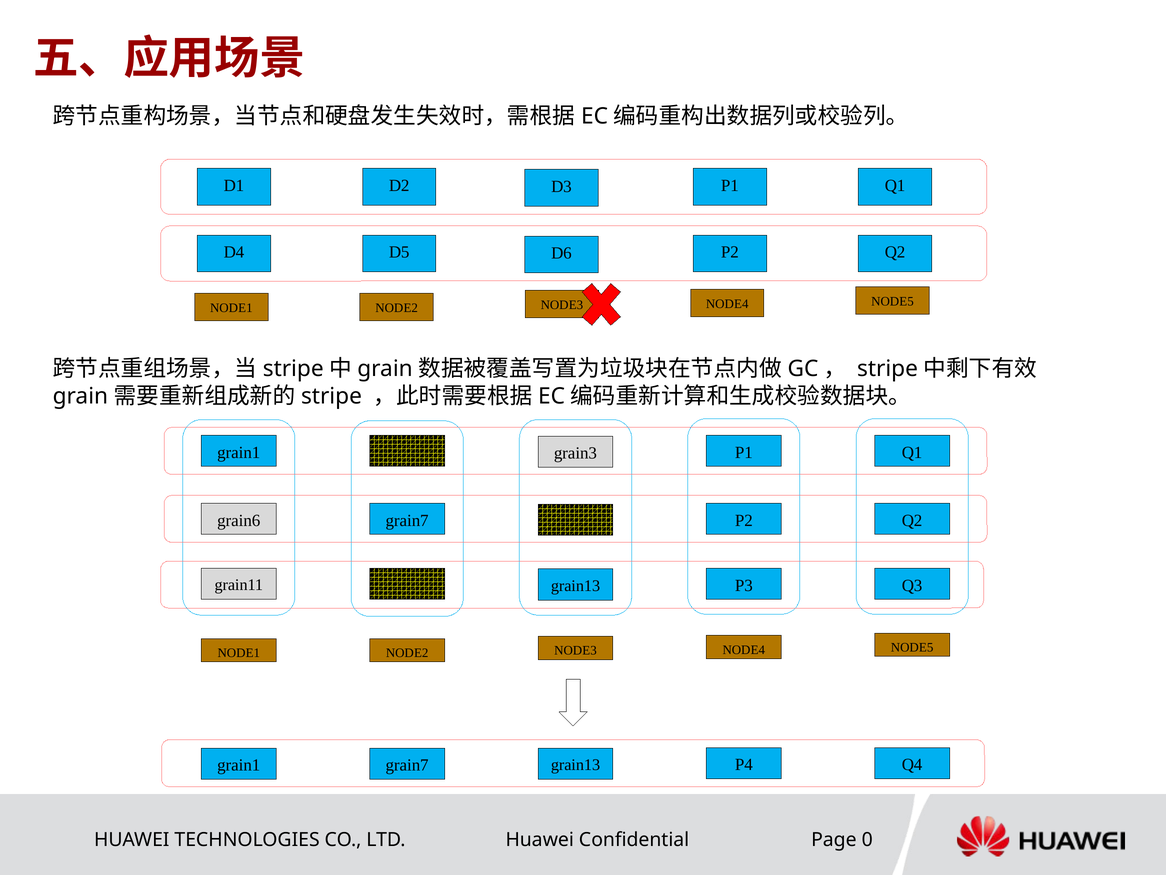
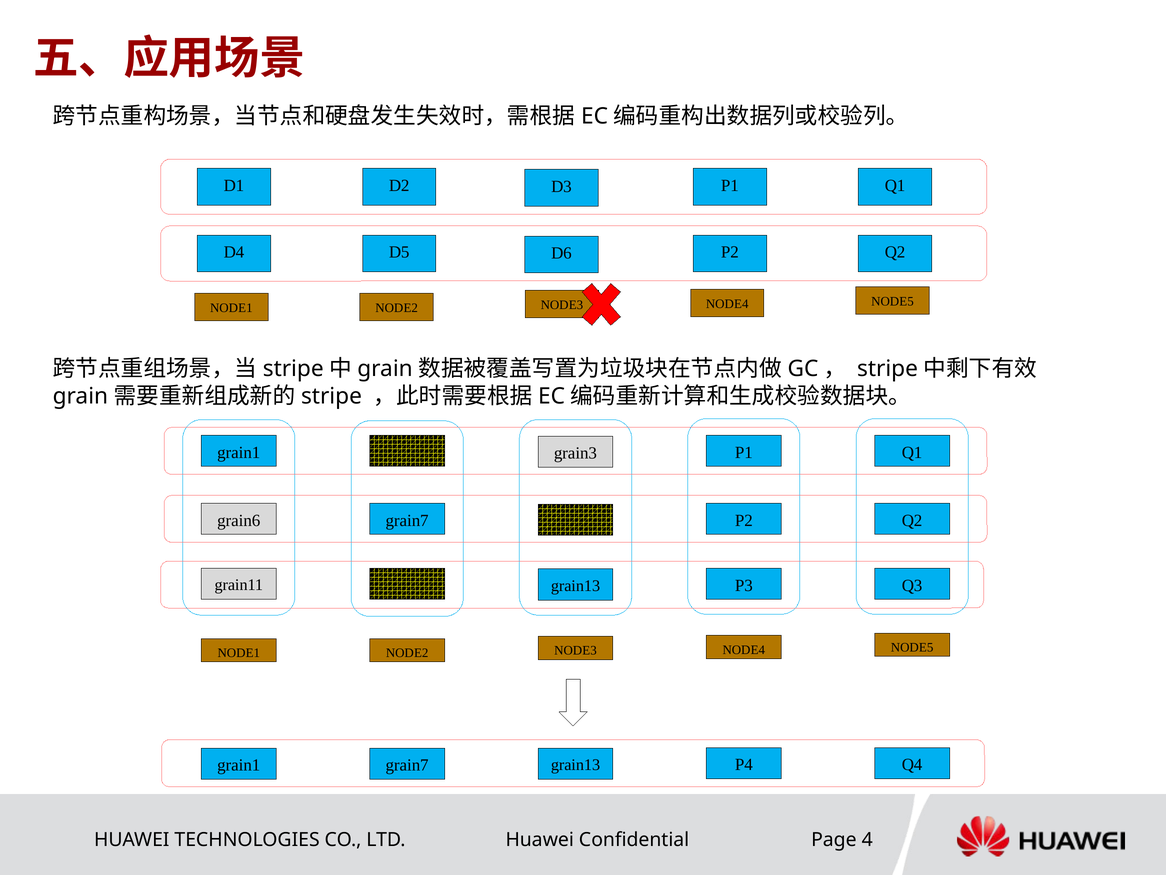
0: 0 -> 4
